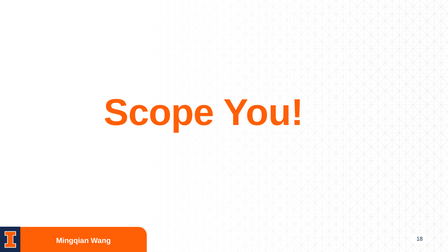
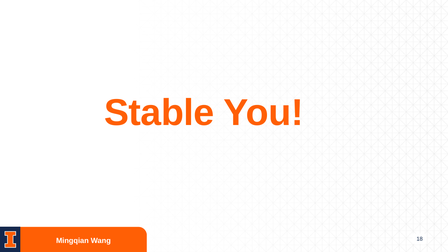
Scope: Scope -> Stable
